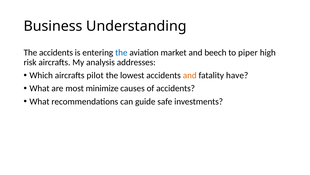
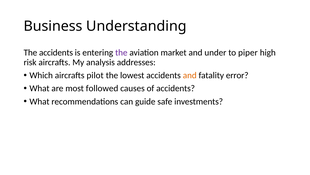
the at (121, 52) colour: blue -> purple
beech: beech -> under
have: have -> error
minimize: minimize -> followed
